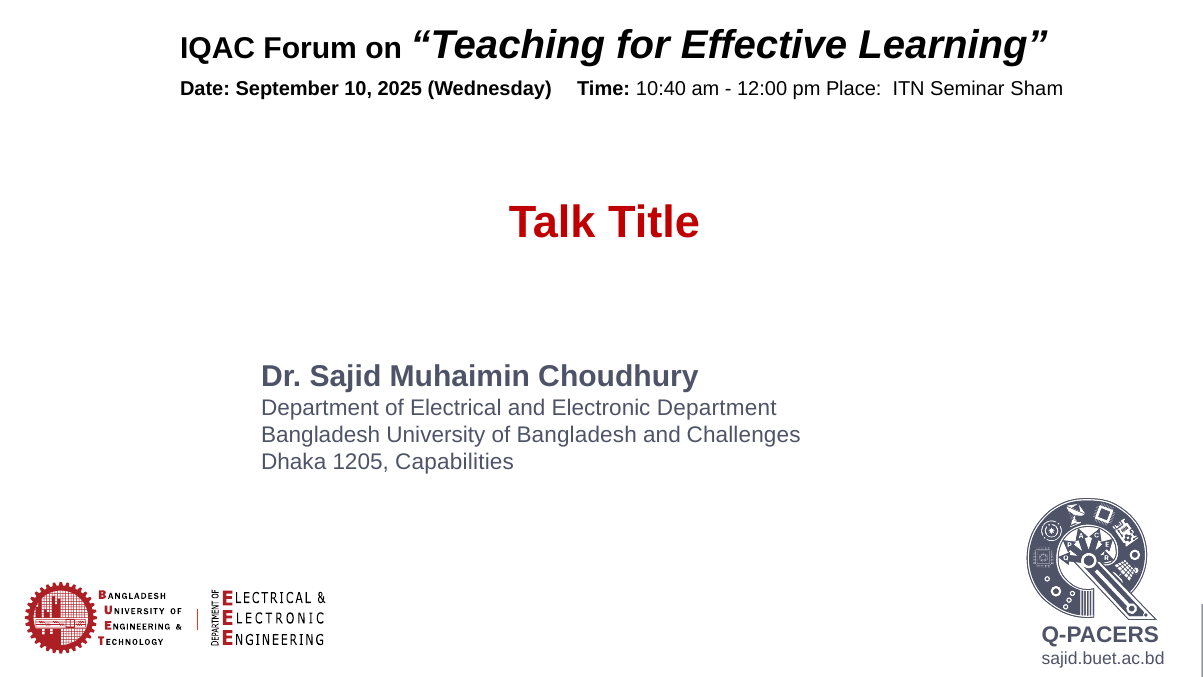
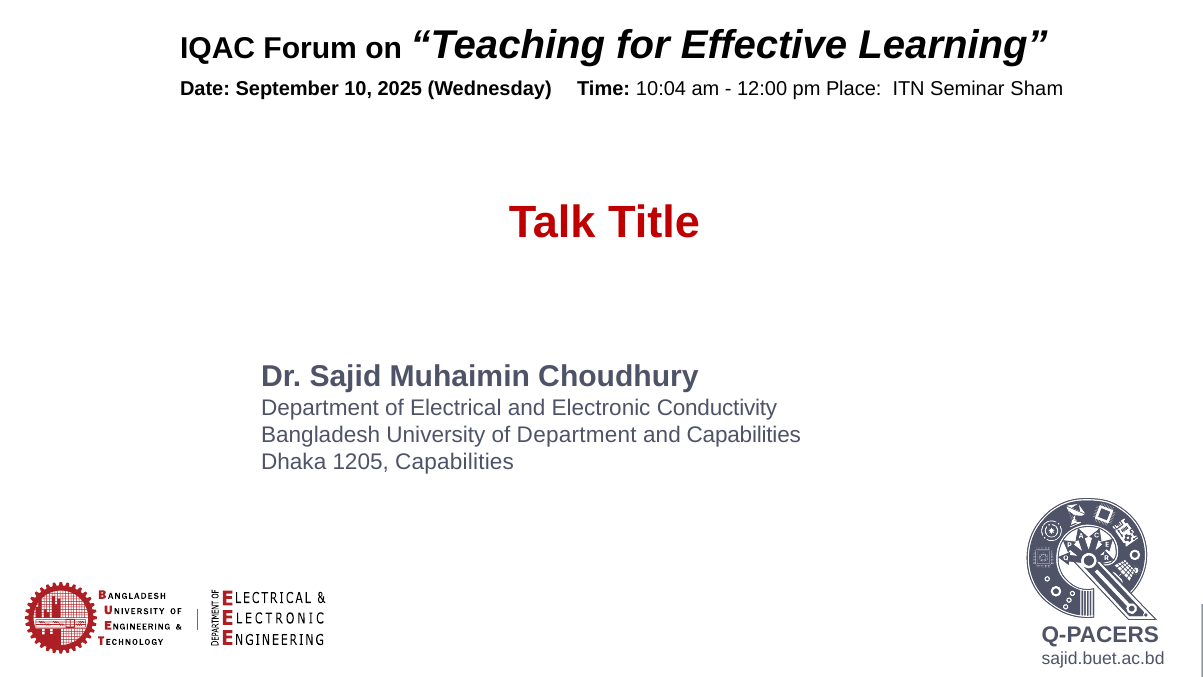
10:40: 10:40 -> 10:04
Electronic Department: Department -> Conductivity
of Bangladesh: Bangladesh -> Department
and Challenges: Challenges -> Capabilities
